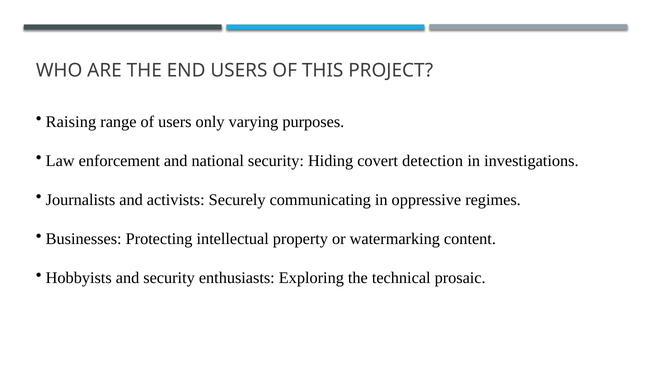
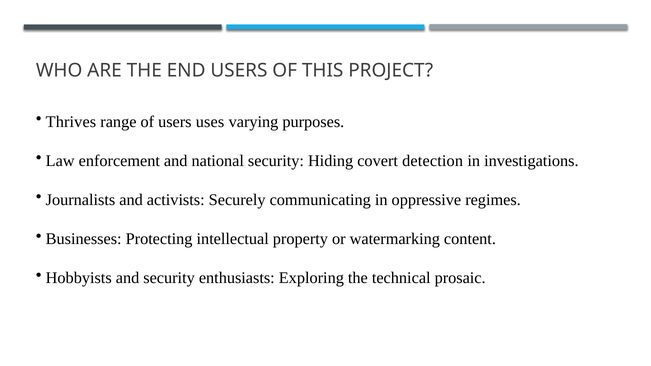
Raising: Raising -> Thrives
only: only -> uses
